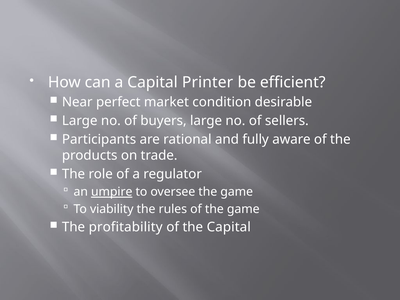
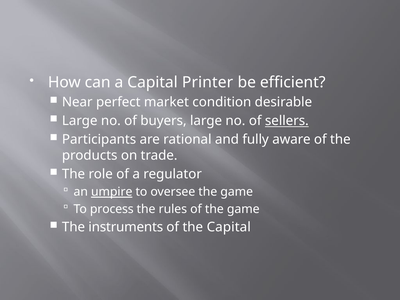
sellers underline: none -> present
viability: viability -> process
profitability: profitability -> instruments
